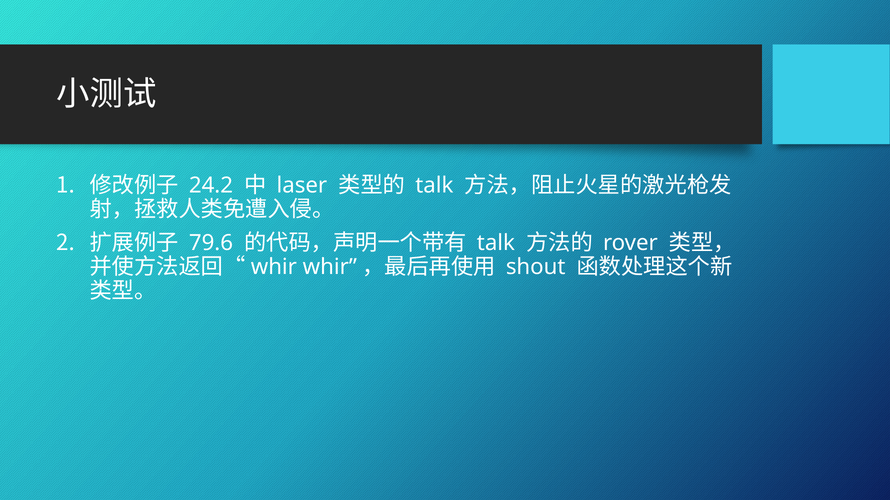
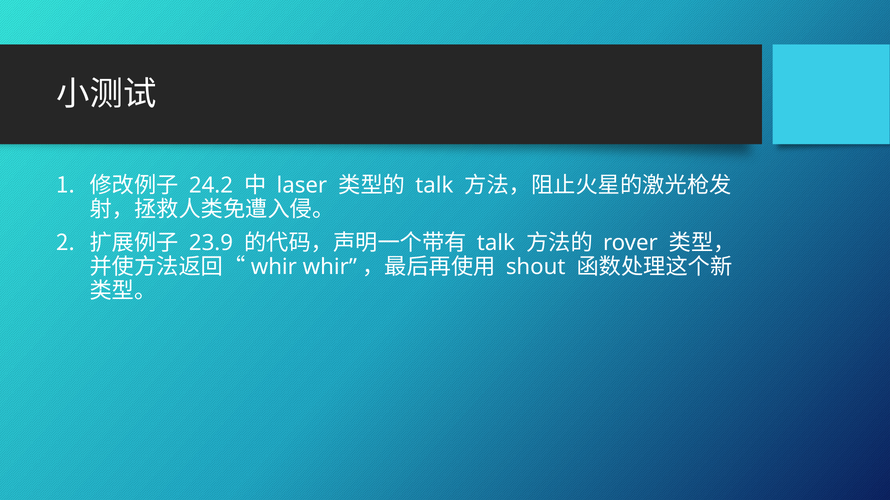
79.6: 79.6 -> 23.9
